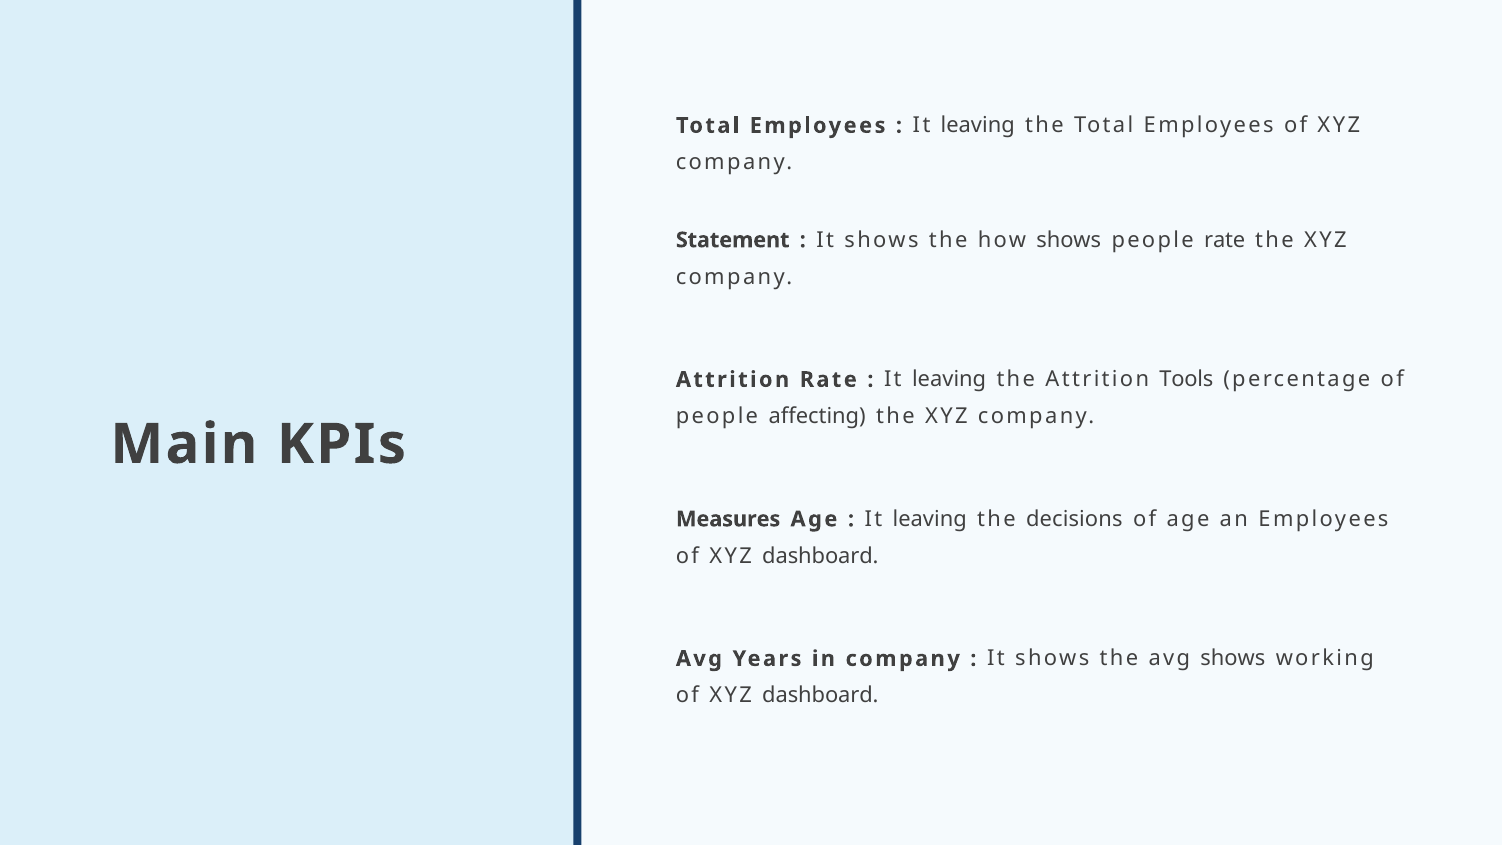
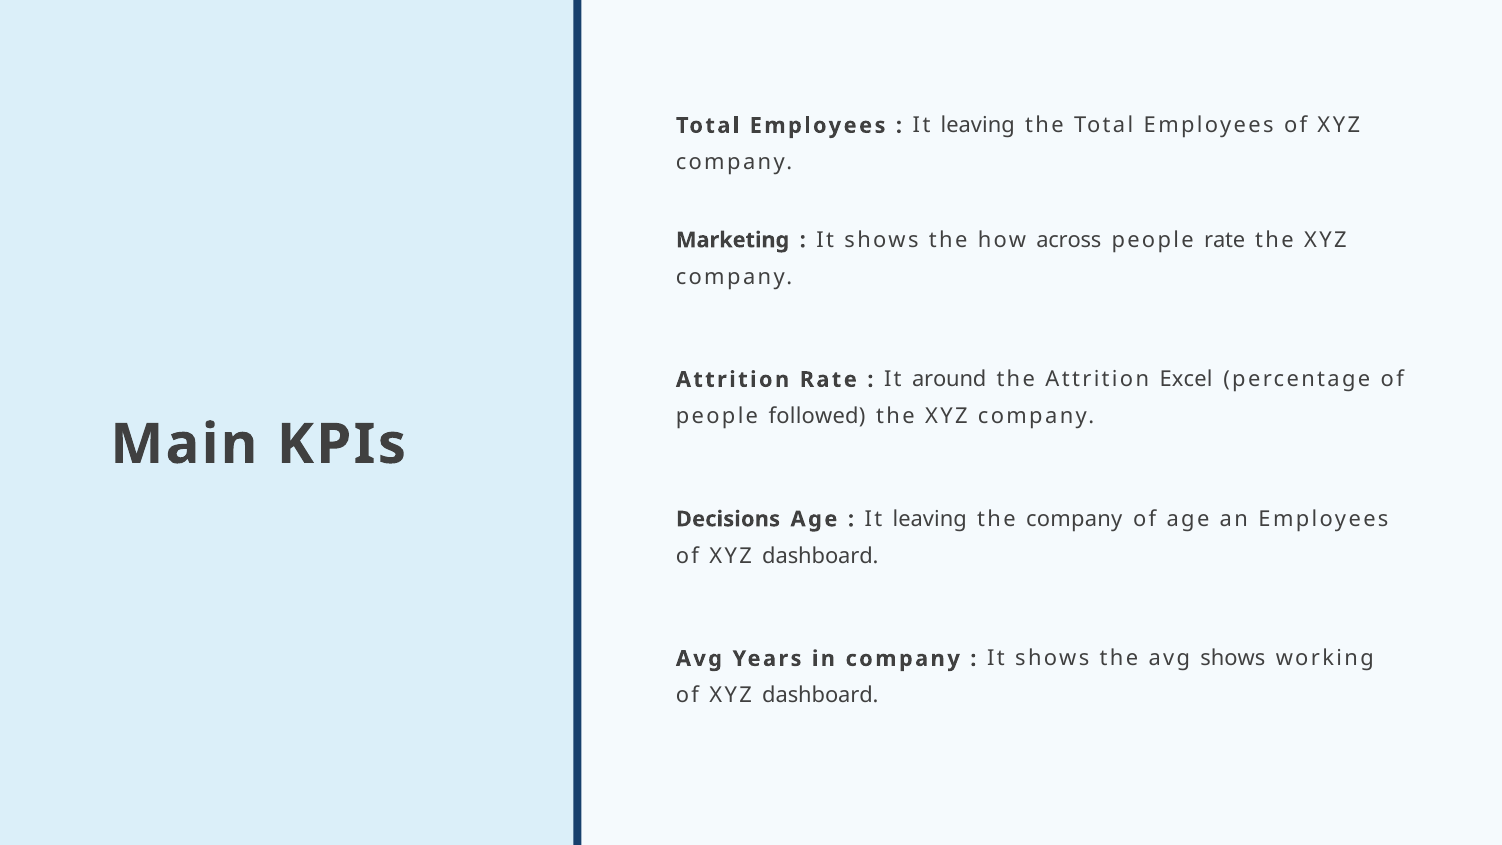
Statement: Statement -> Marketing
how shows: shows -> across
leaving at (949, 380): leaving -> around
Tools: Tools -> Excel
affecting: affecting -> followed
Measures: Measures -> Decisions
the decisions: decisions -> company
